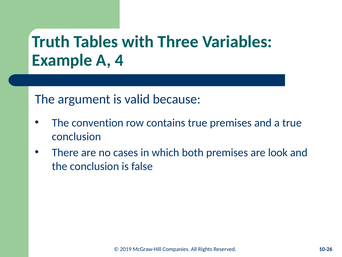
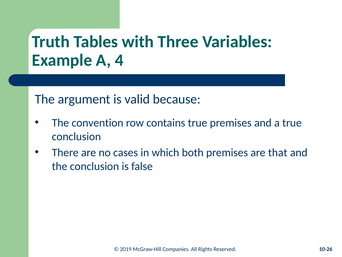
look: look -> that
